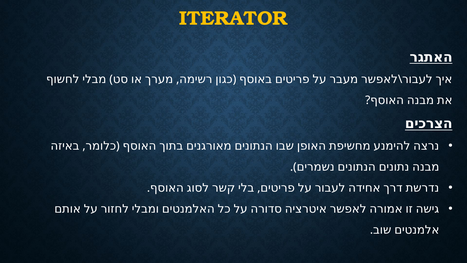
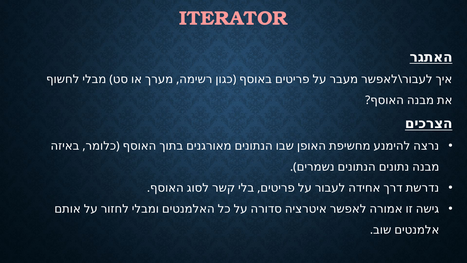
ITERATOR colour: yellow -> pink
